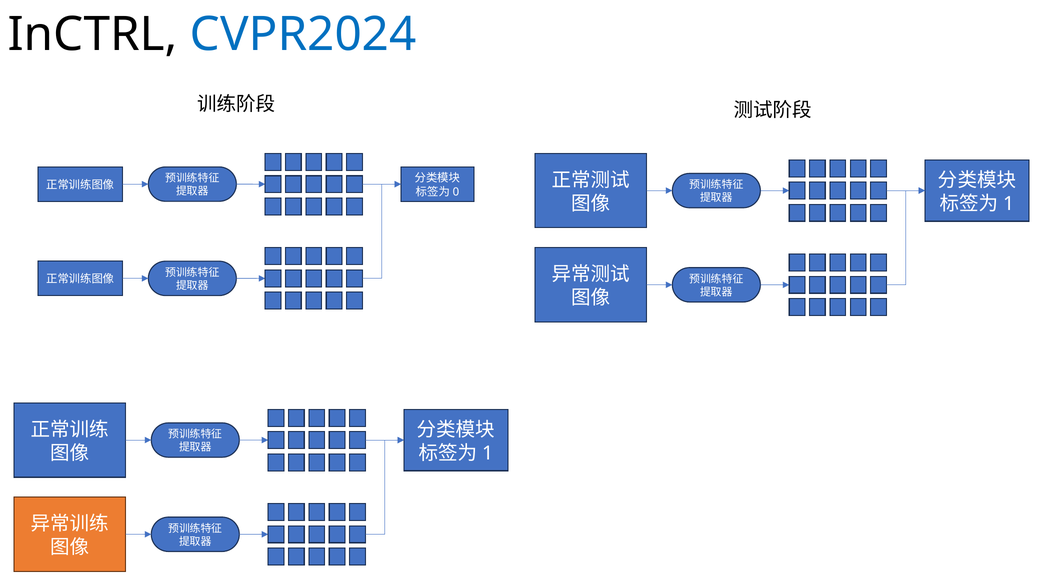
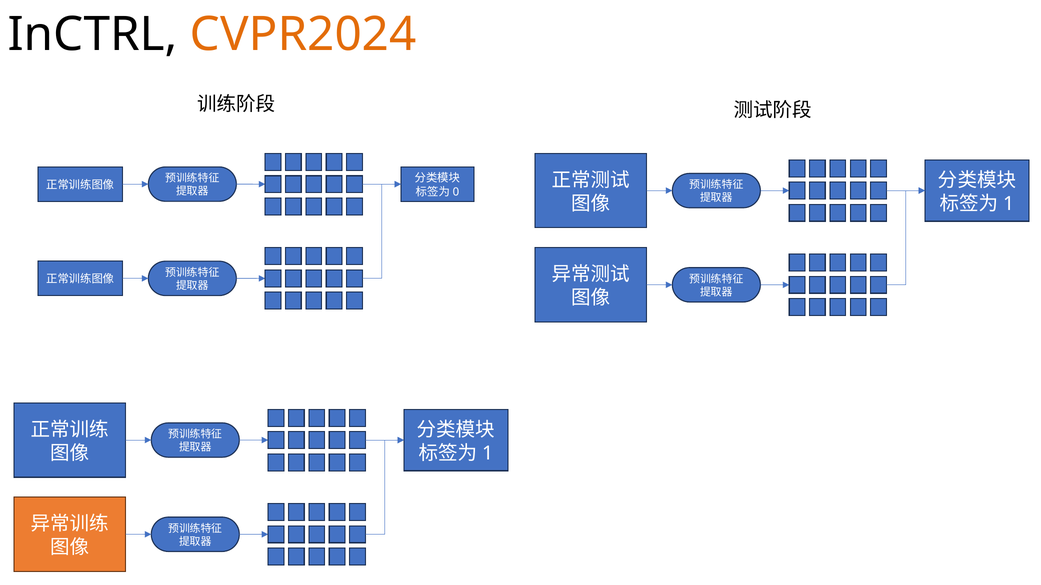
CVPR2024 colour: blue -> orange
